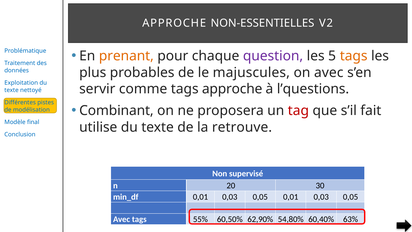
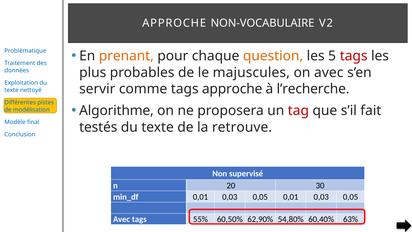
NON-ESSENTIELLES: NON-ESSENTIELLES -> NON-VOCABULAIRE
question colour: purple -> orange
tags at (354, 56) colour: orange -> red
l’questions: l’questions -> l’recherche
Combinant: Combinant -> Algorithme
utilise: utilise -> testés
